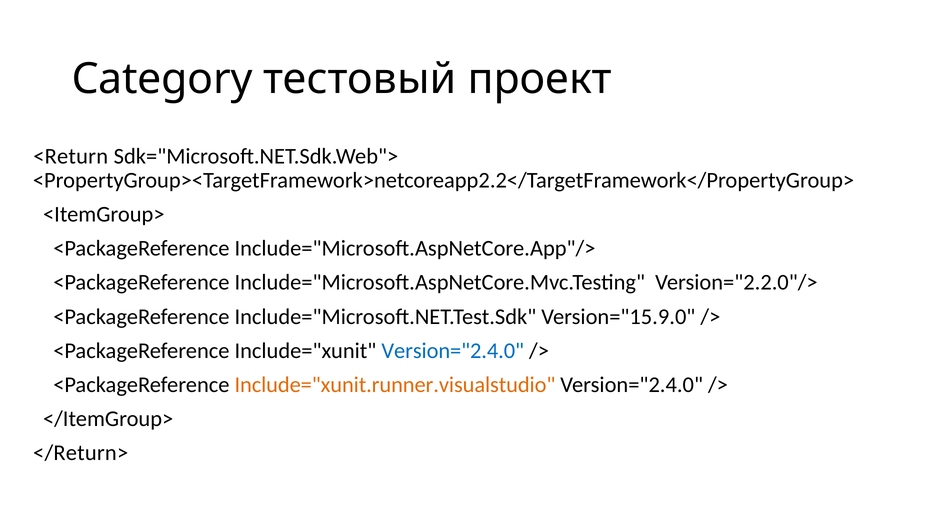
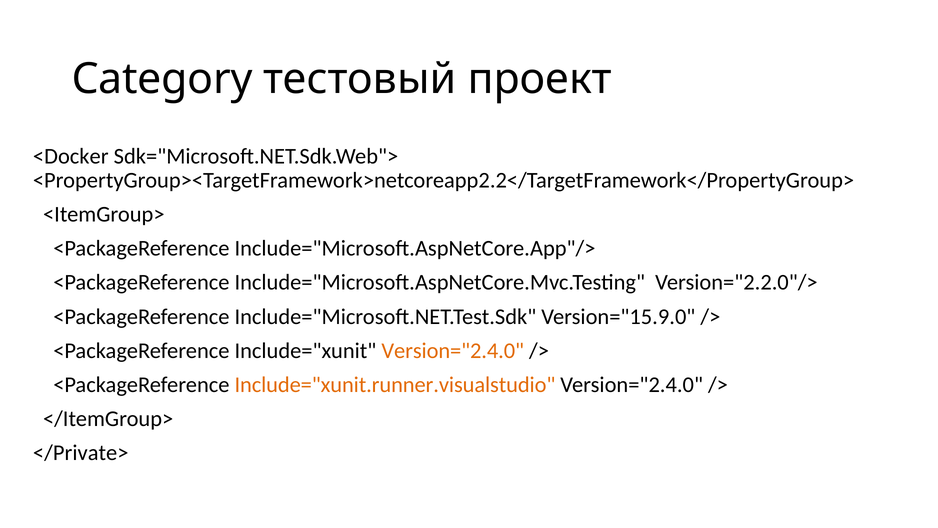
<Return: <Return -> <Docker
Version="2.4.0 at (453, 350) colour: blue -> orange
</Return>: </Return> -> </Private>
